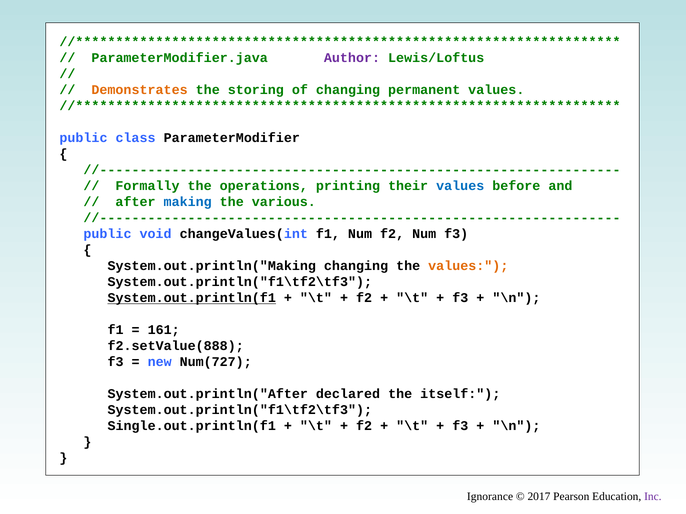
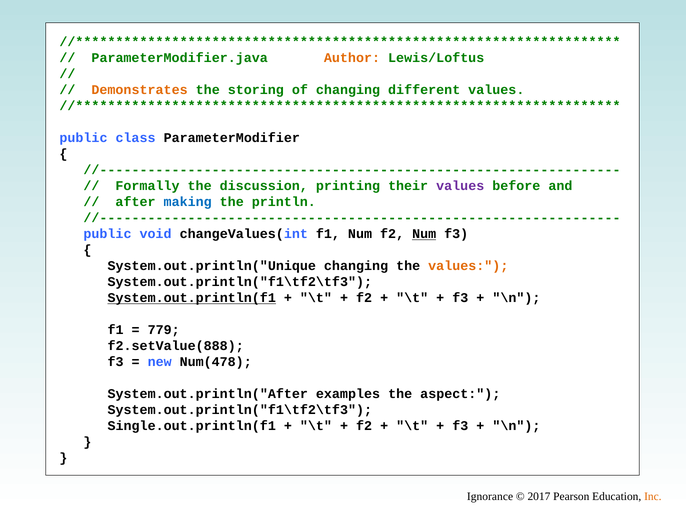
Author colour: purple -> orange
permanent: permanent -> different
operations: operations -> discussion
values at (460, 186) colour: blue -> purple
various: various -> println
Num at (424, 234) underline: none -> present
System.out.println("Making: System.out.println("Making -> System.out.println("Unique
161: 161 -> 779
Num(727: Num(727 -> Num(478
declared: declared -> examples
itself: itself -> aspect
Inc colour: purple -> orange
